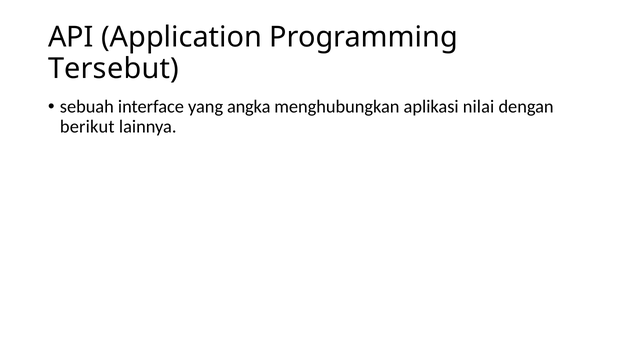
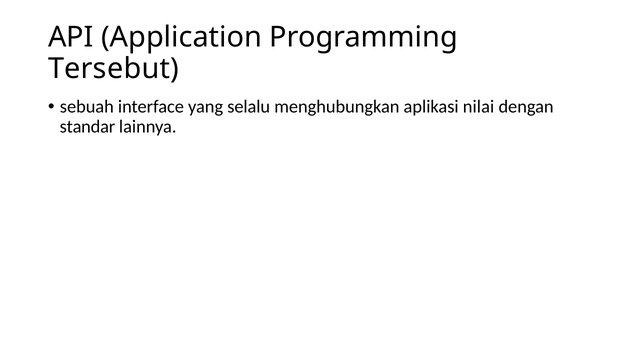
angka: angka -> selalu
berikut: berikut -> standar
